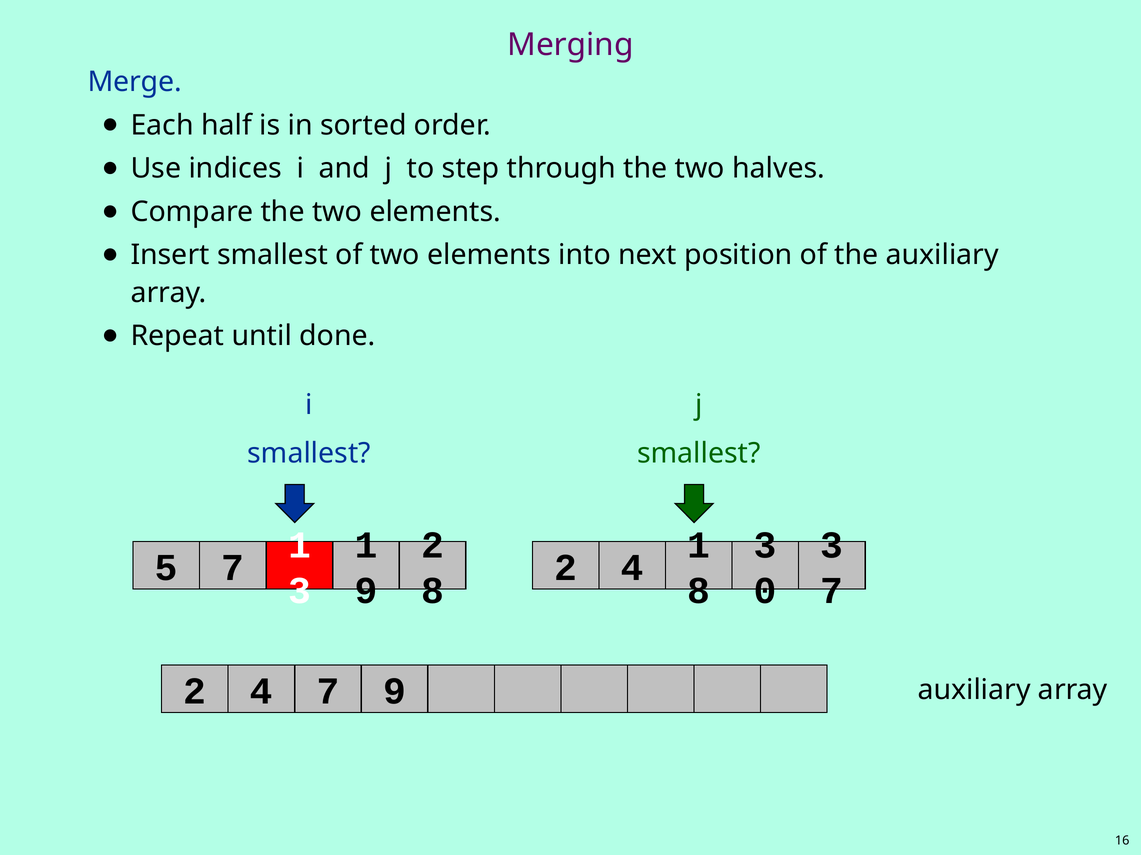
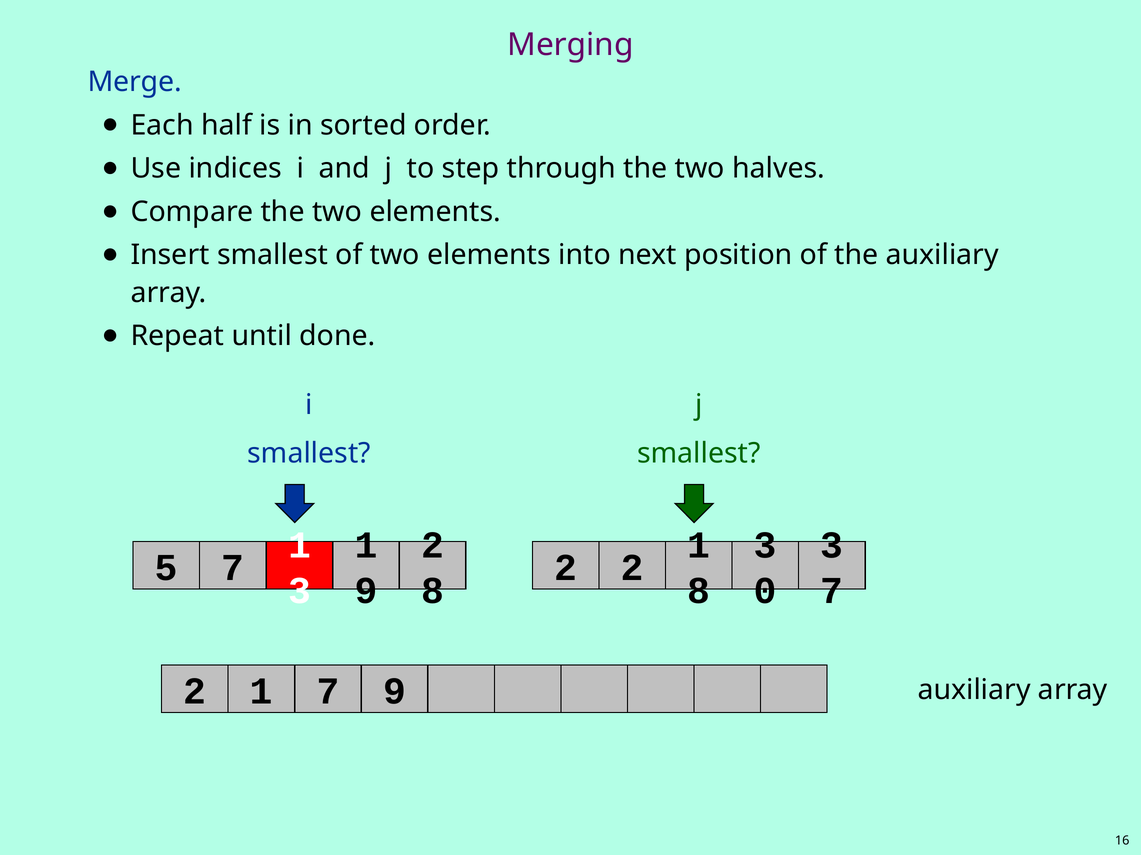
4 at (632, 568): 4 -> 2
4 at (261, 692): 4 -> 1
